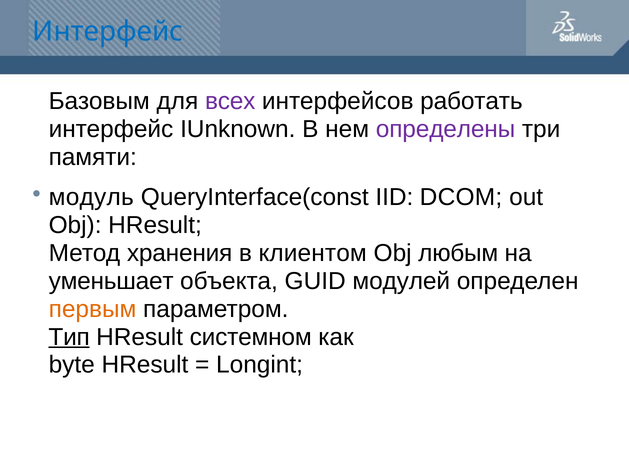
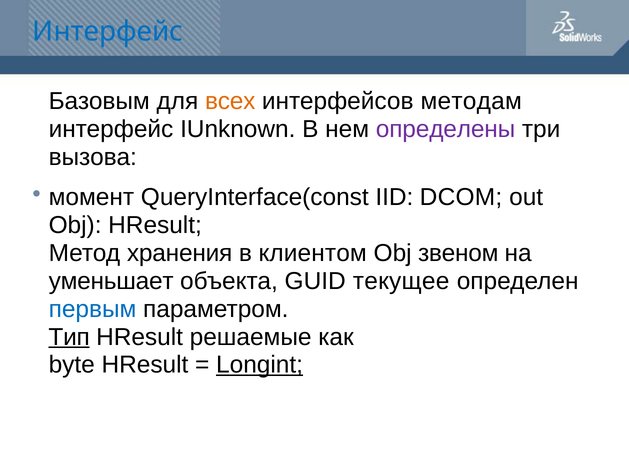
всех colour: purple -> orange
работать: работать -> методам
памяти: памяти -> вызова
модуль: модуль -> момент
любым: любым -> звеном
модулей: модулей -> текущее
первым colour: orange -> blue
системном: системном -> решаемые
Longint underline: none -> present
